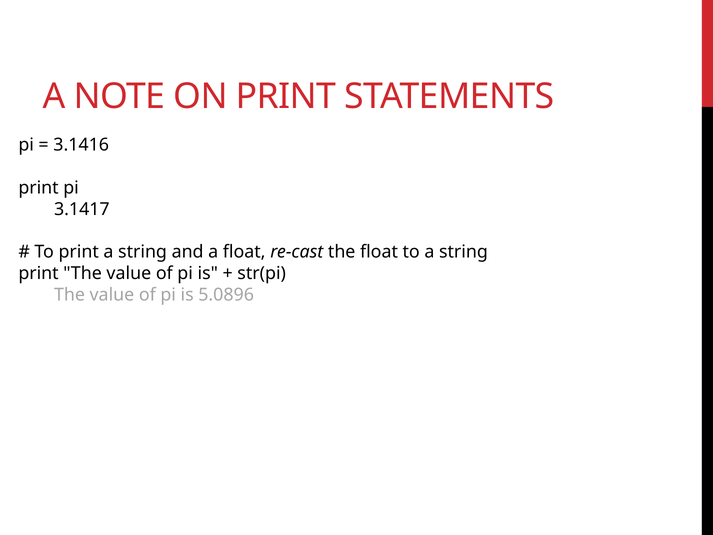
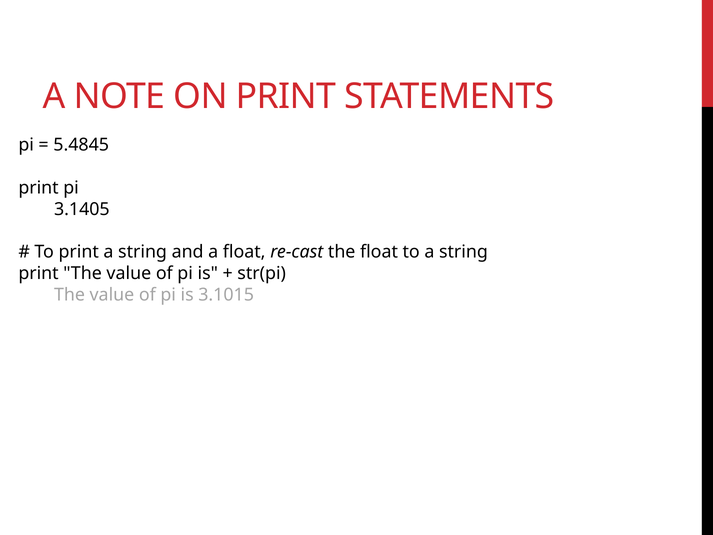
3.1416: 3.1416 -> 5.4845
3.1417: 3.1417 -> 3.1405
5.0896: 5.0896 -> 3.1015
